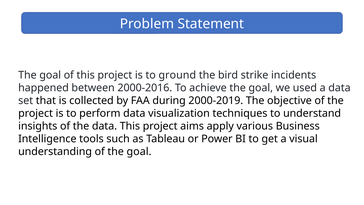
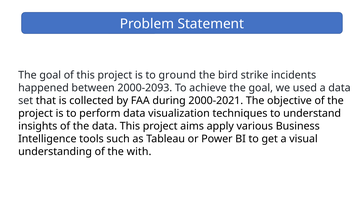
2000-2016: 2000-2016 -> 2000-2093
2000-2019: 2000-2019 -> 2000-2021
of the goal: goal -> with
